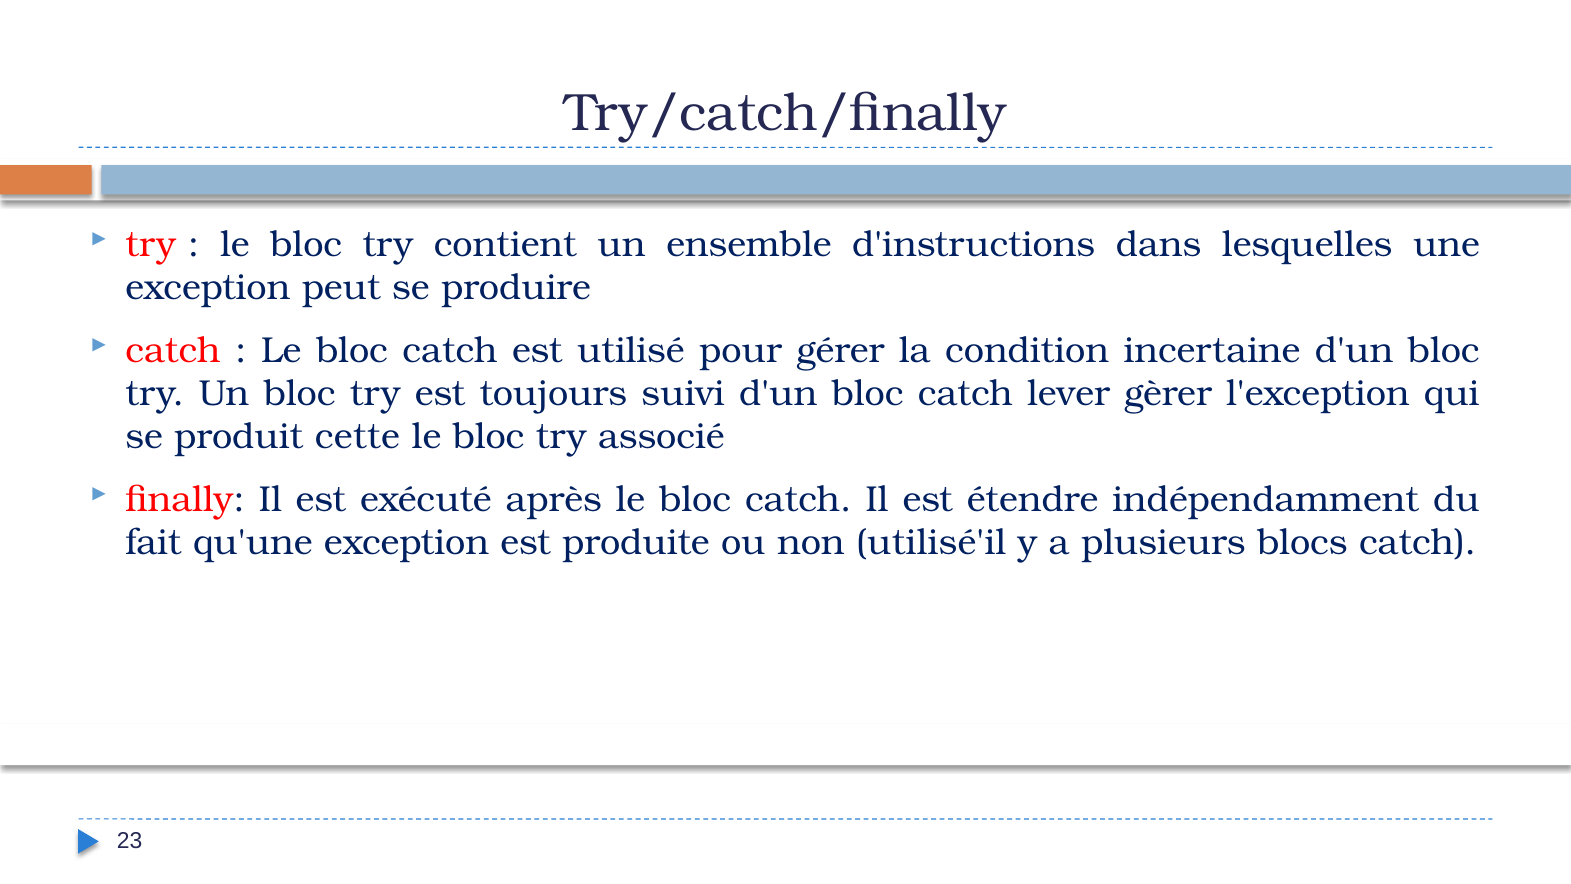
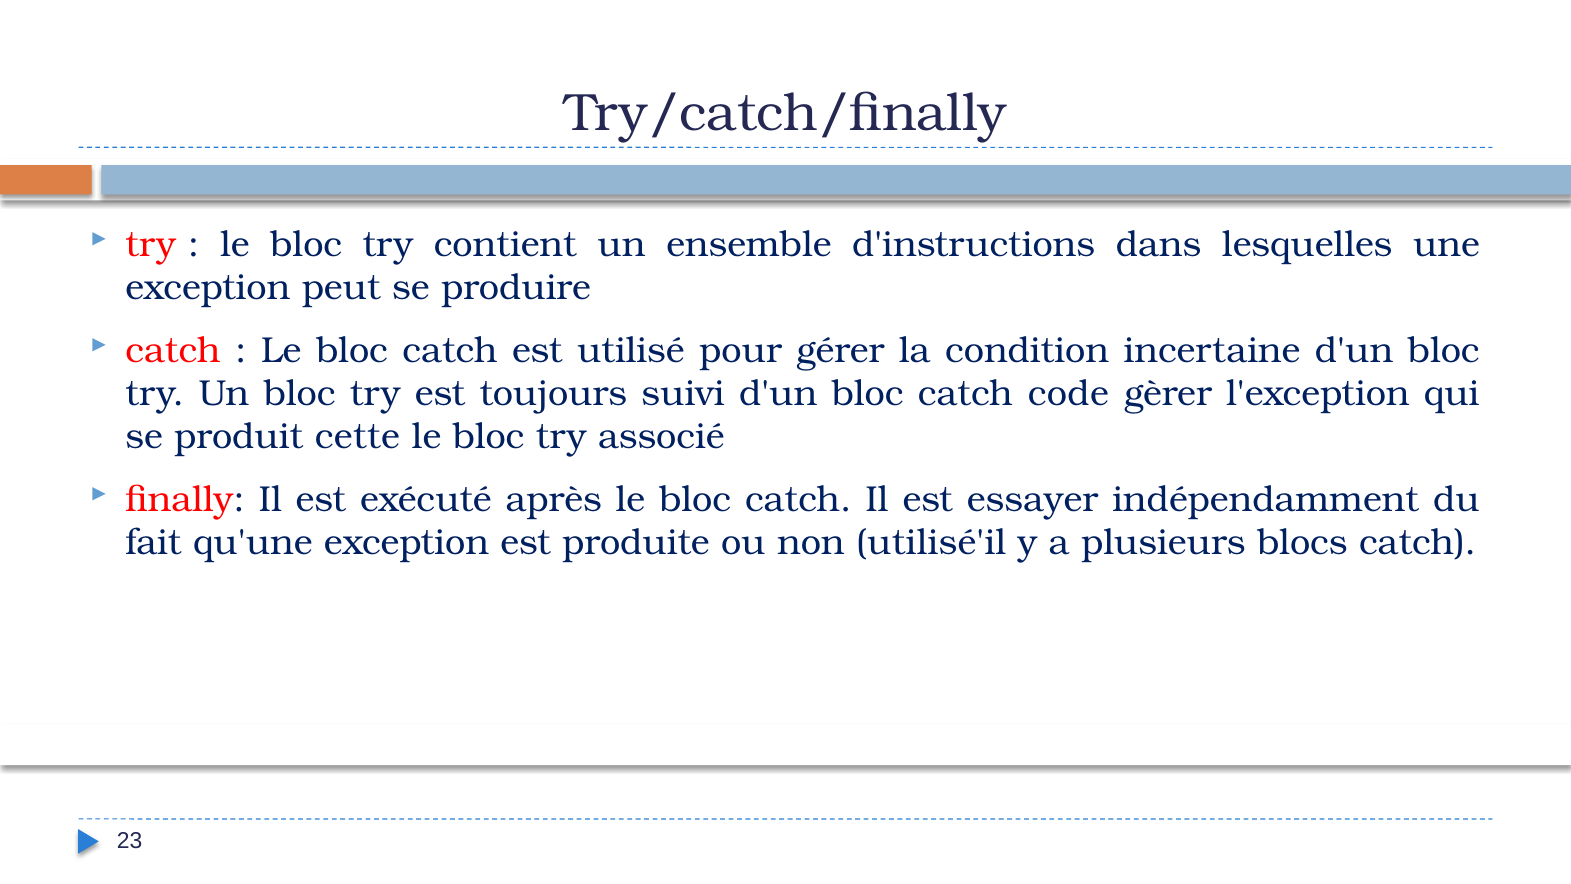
lever: lever -> code
étendre: étendre -> essayer
